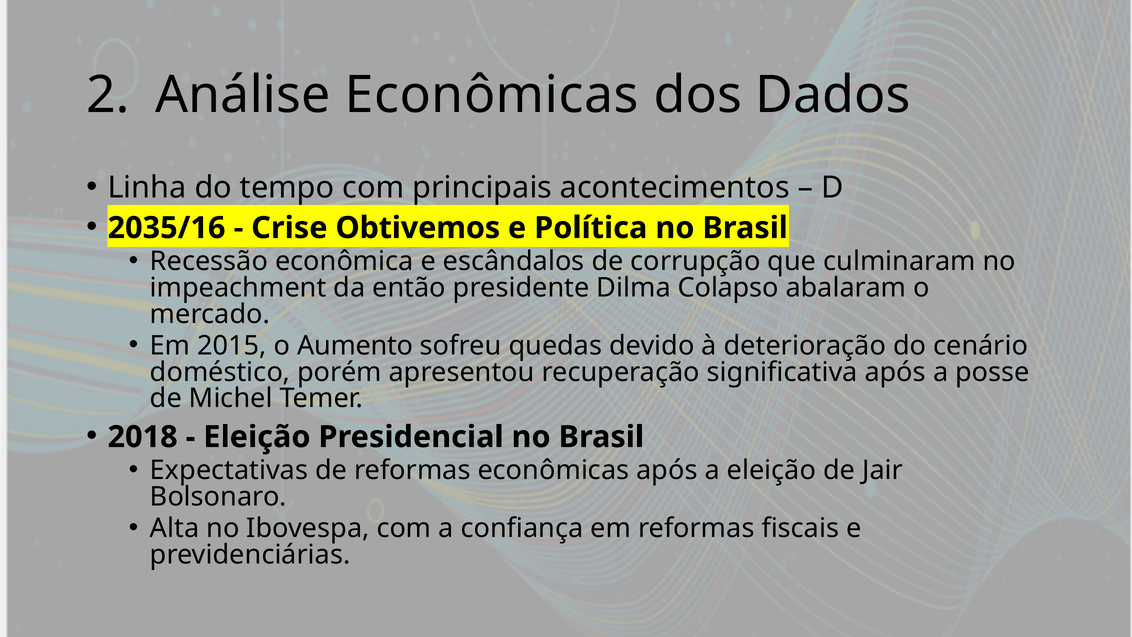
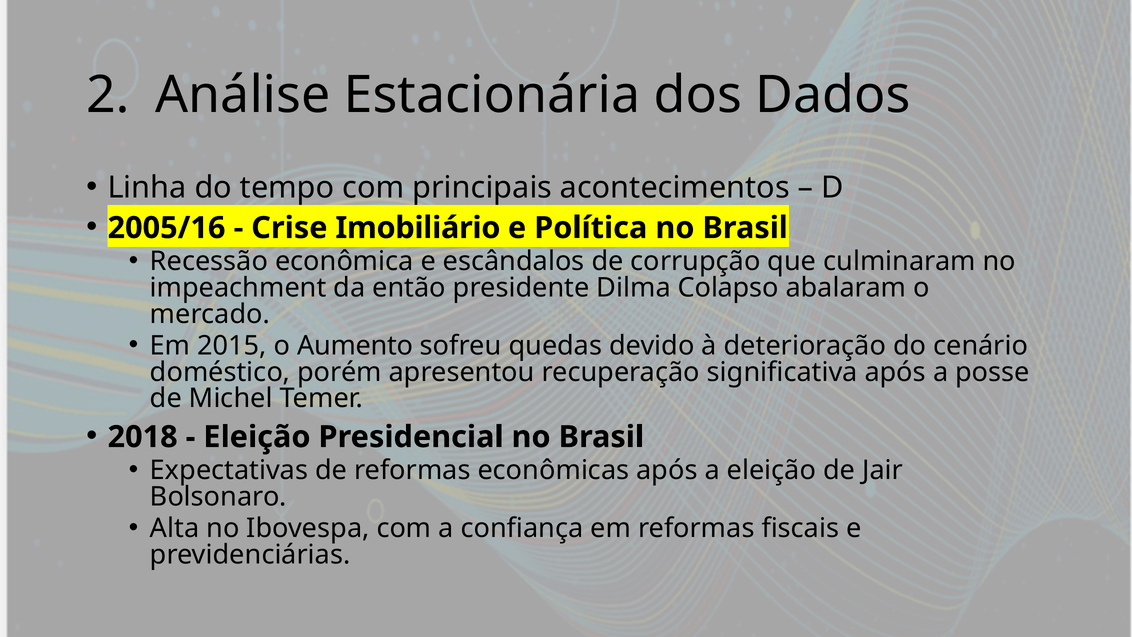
Análise Econômicas: Econômicas -> Estacionária
2035/16: 2035/16 -> 2005/16
Obtivemos: Obtivemos -> Imobiliário
